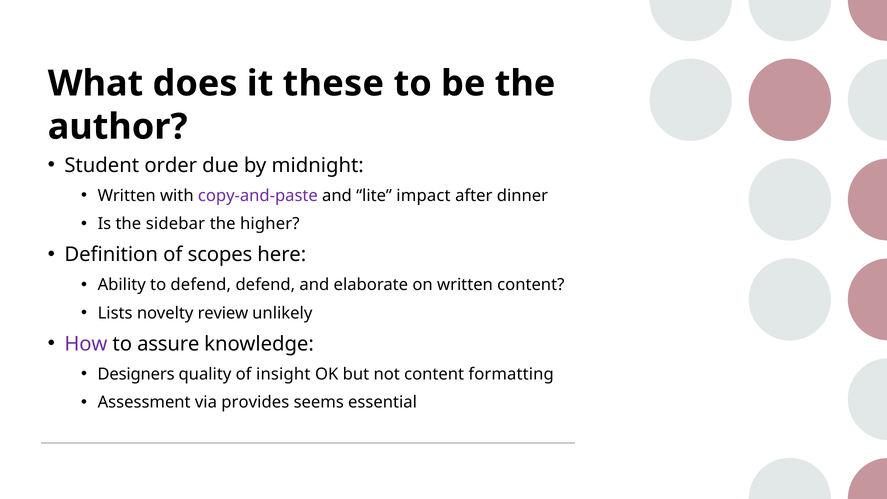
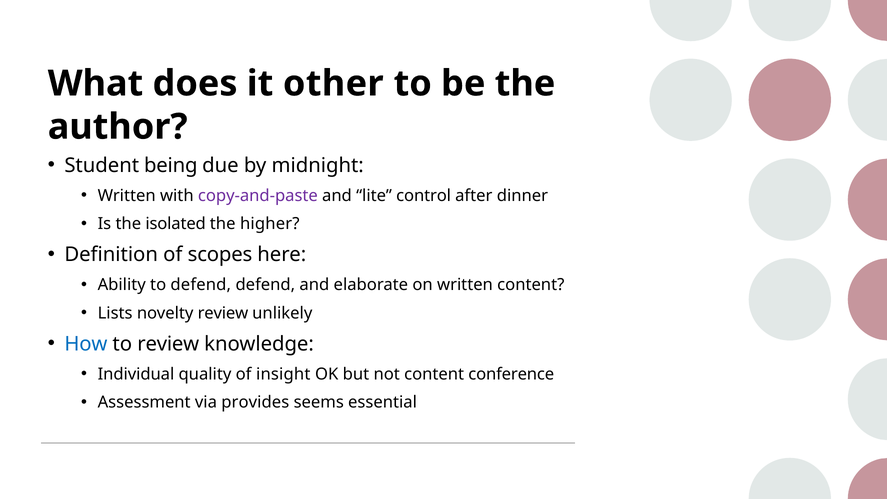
these: these -> other
order: order -> being
impact: impact -> control
sidebar: sidebar -> isolated
How colour: purple -> blue
to assure: assure -> review
Designers: Designers -> Individual
formatting: formatting -> conference
